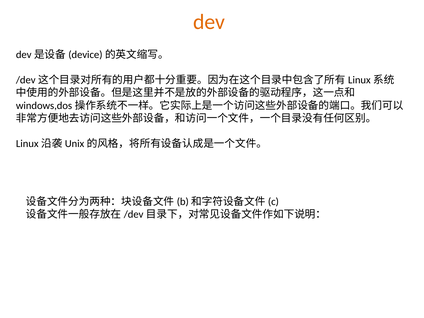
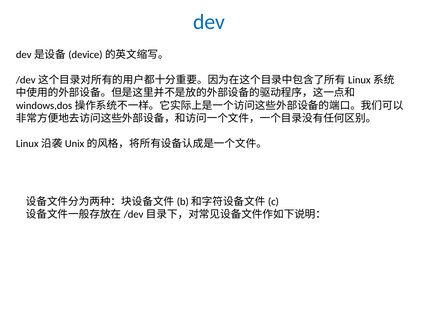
dev colour: orange -> blue
